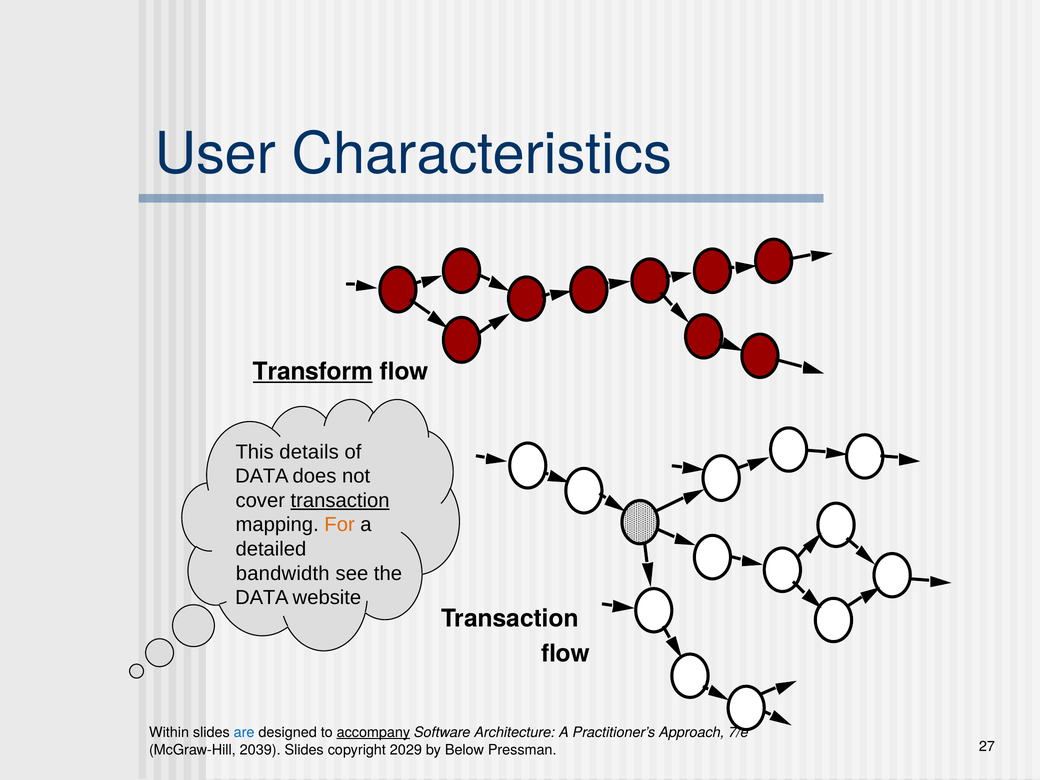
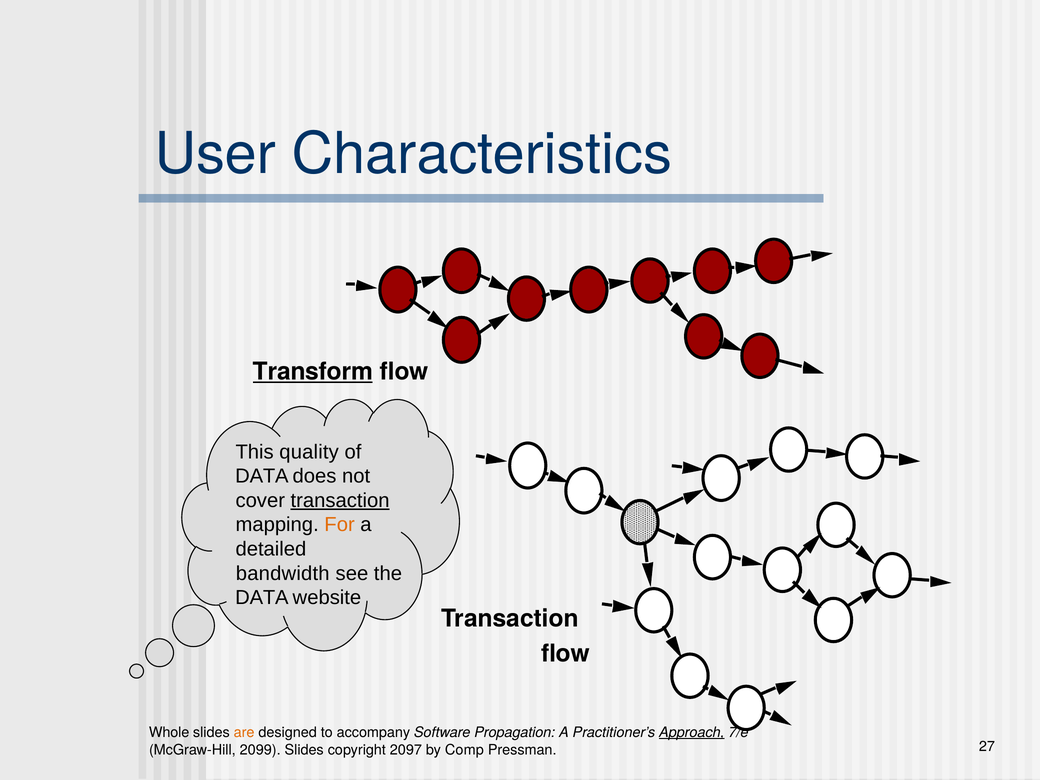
details: details -> quality
Within: Within -> Whole
are colour: blue -> orange
accompany underline: present -> none
Architecture: Architecture -> Propagation
Approach underline: none -> present
2039: 2039 -> 2099
2029: 2029 -> 2097
Below: Below -> Comp
